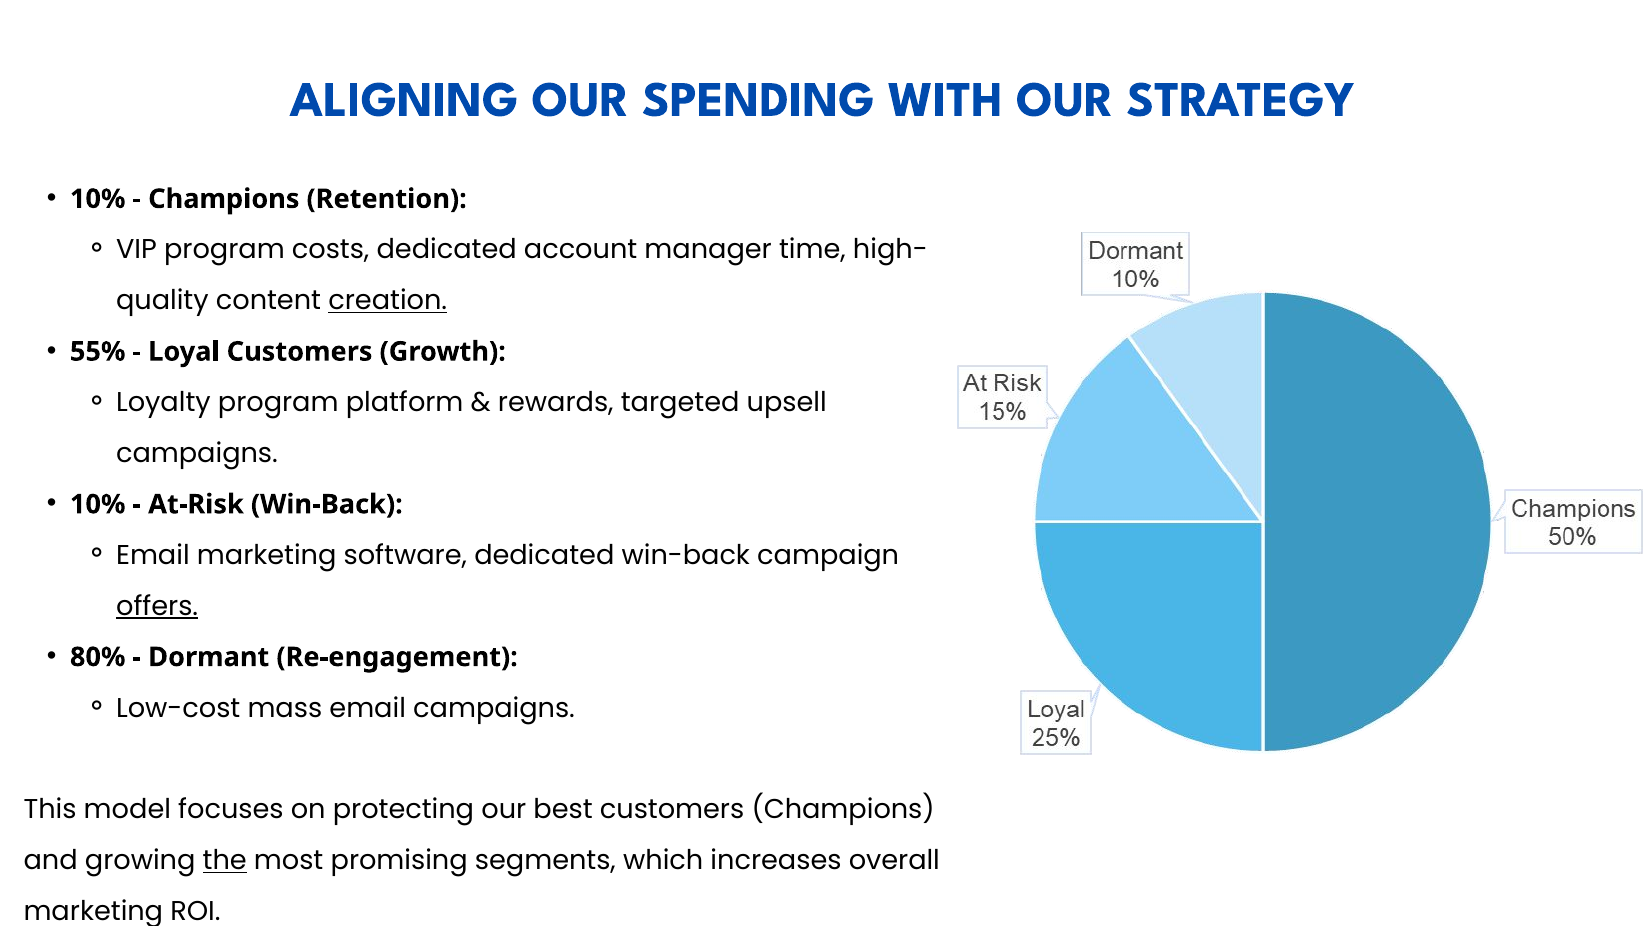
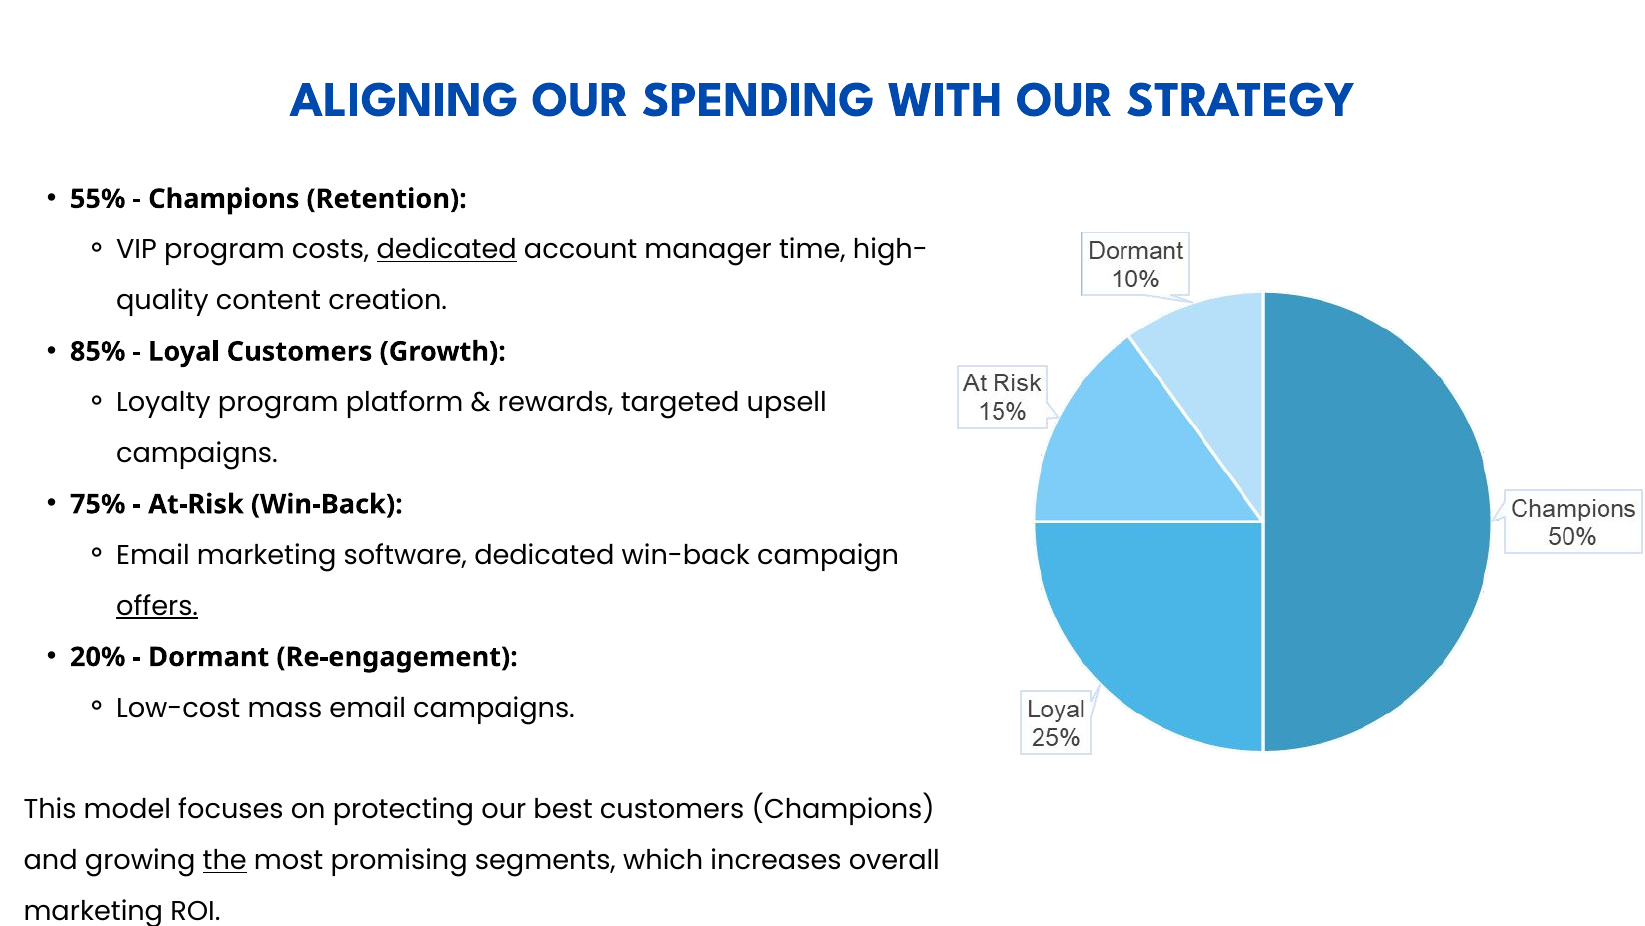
10% at (98, 199): 10% -> 55%
dedicated at (447, 250) underline: none -> present
creation underline: present -> none
55%: 55% -> 85%
10% at (98, 504): 10% -> 75%
80%: 80% -> 20%
